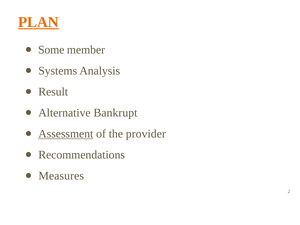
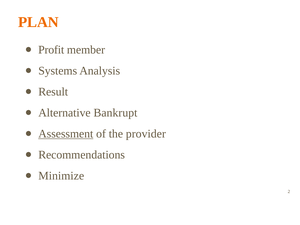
PLAN underline: present -> none
Some: Some -> Profit
Measures: Measures -> Minimize
